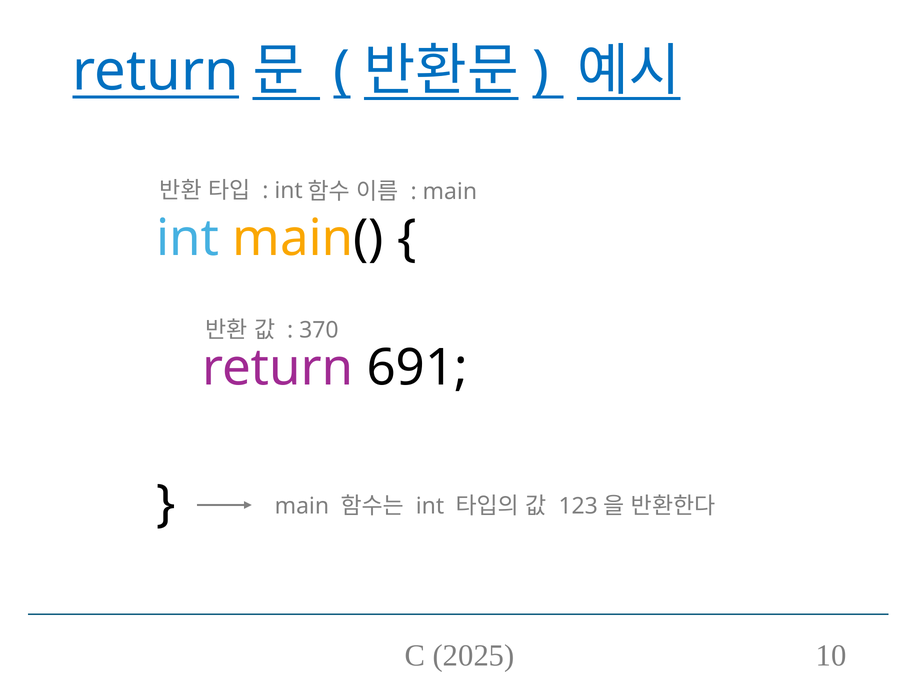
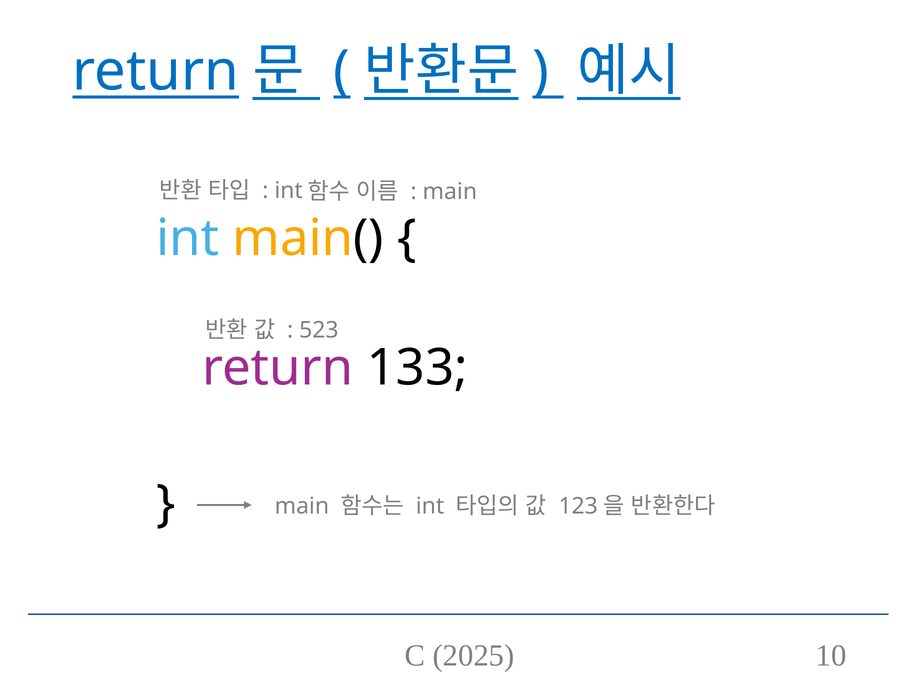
370: 370 -> 523
691: 691 -> 133
